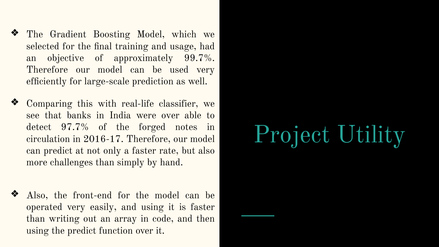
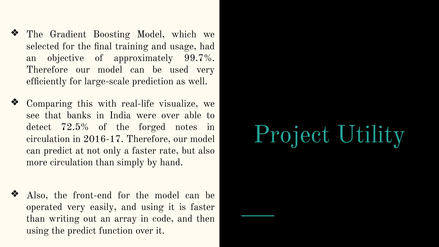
classifier: classifier -> visualize
97.7%: 97.7% -> 72.5%
more challenges: challenges -> circulation
